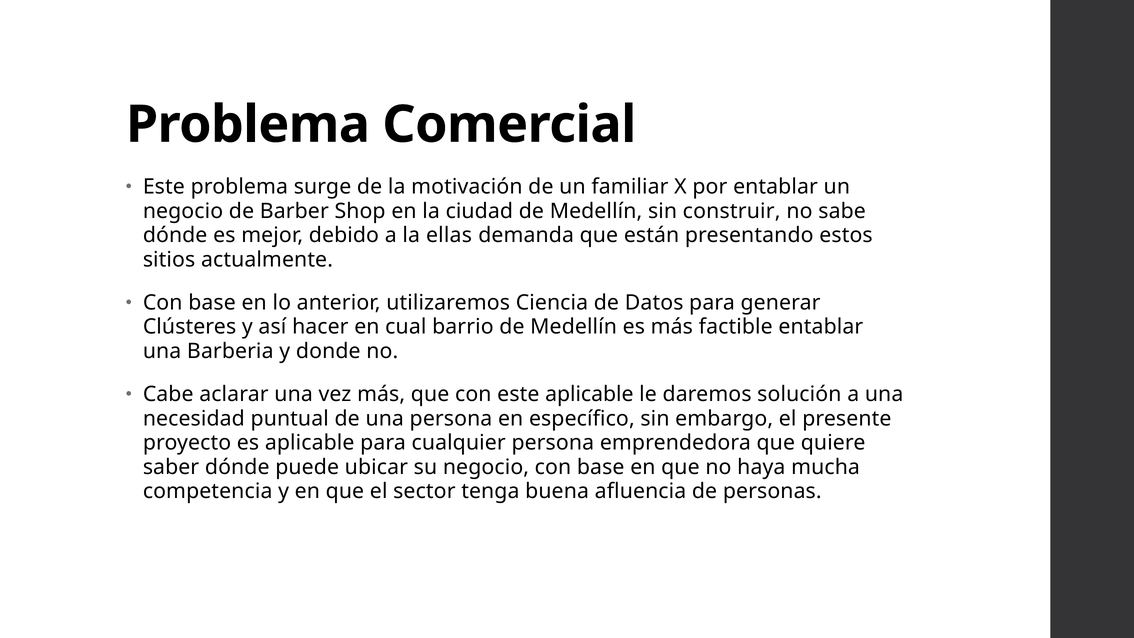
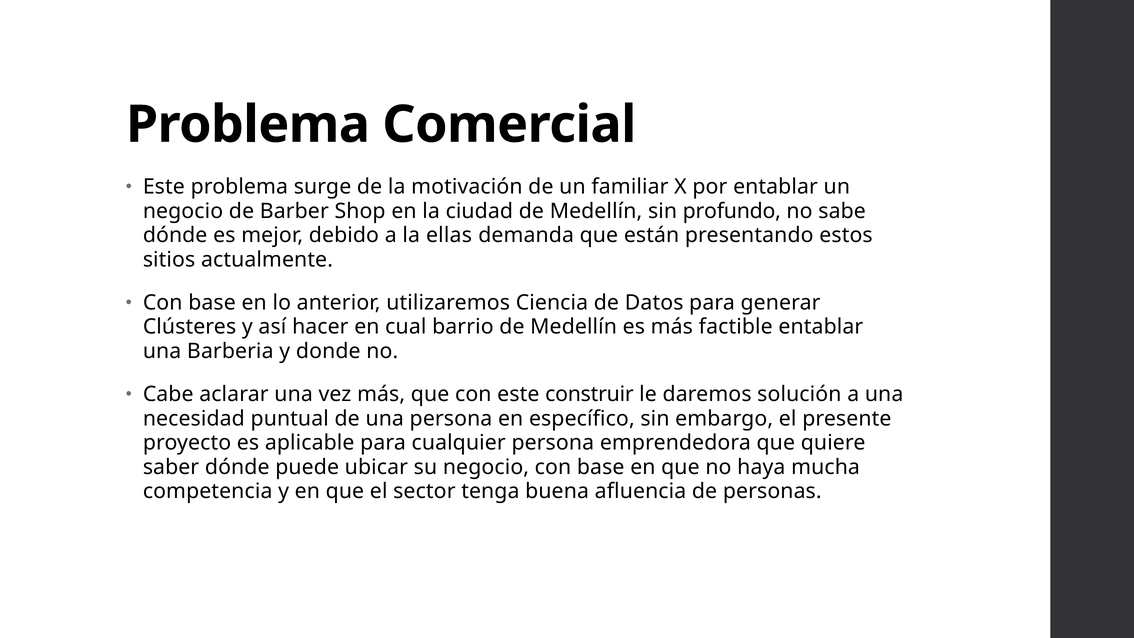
construir: construir -> profundo
este aplicable: aplicable -> construir
